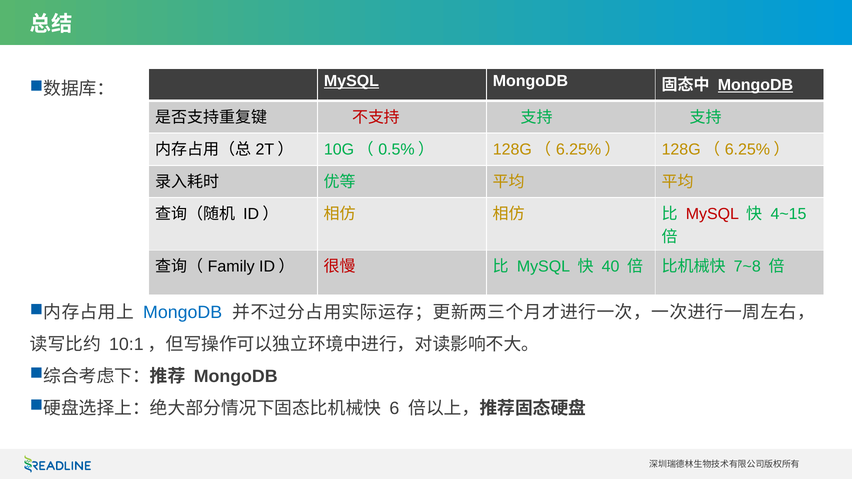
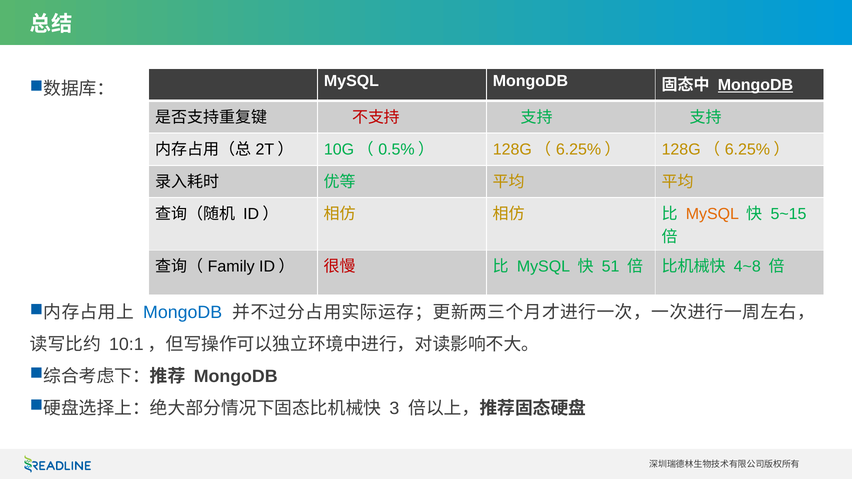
MySQL at (351, 81) underline: present -> none
MySQL at (712, 214) colour: red -> orange
4~15: 4~15 -> 5~15
40: 40 -> 51
7~8: 7~8 -> 4~8
6: 6 -> 3
